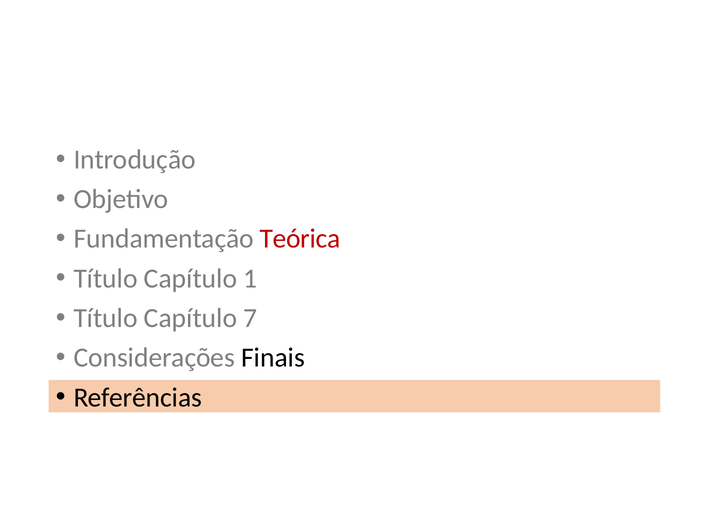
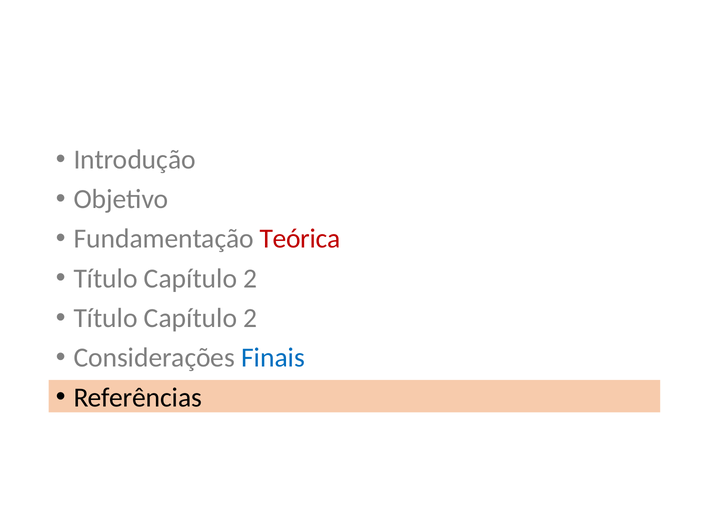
1 at (250, 278): 1 -> 2
7 at (250, 318): 7 -> 2
Finais colour: black -> blue
